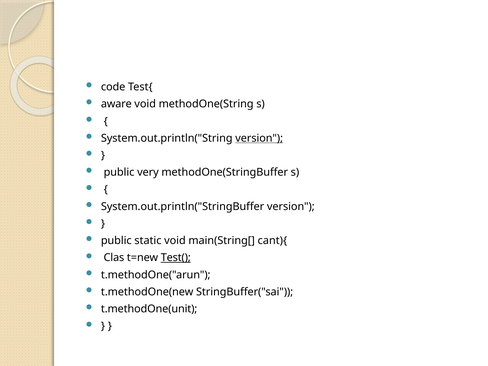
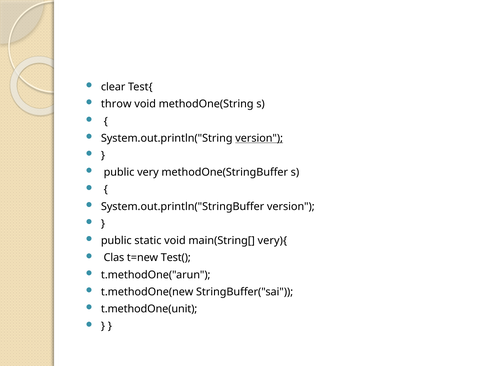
code: code -> clear
aware: aware -> throw
cant){: cant){ -> very){
Test( underline: present -> none
